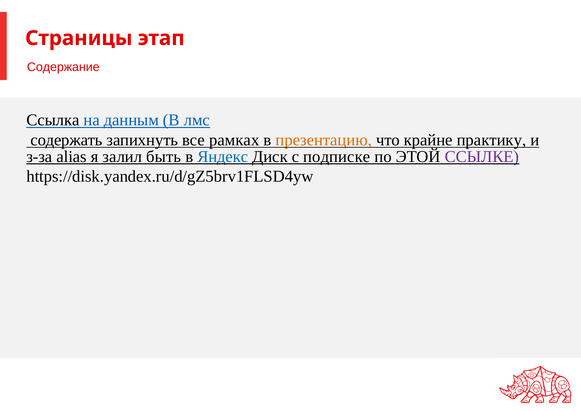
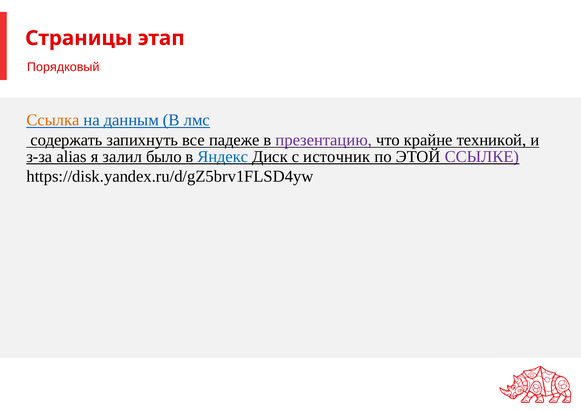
Содержание: Содержание -> Порядковый
Ссылка colour: black -> orange
рамках: рамках -> падеже
презентацию colour: orange -> purple
практику: практику -> техникой
быть: быть -> было
подписке: подписке -> источник
